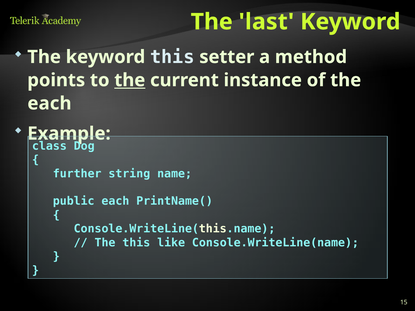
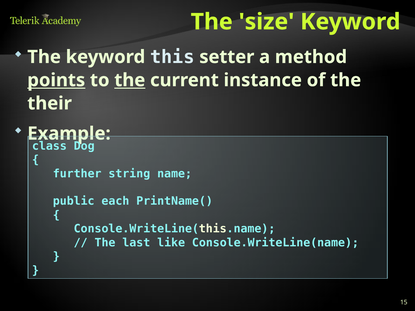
last: last -> size
points underline: none -> present
each at (49, 103): each -> their
The this: this -> last
